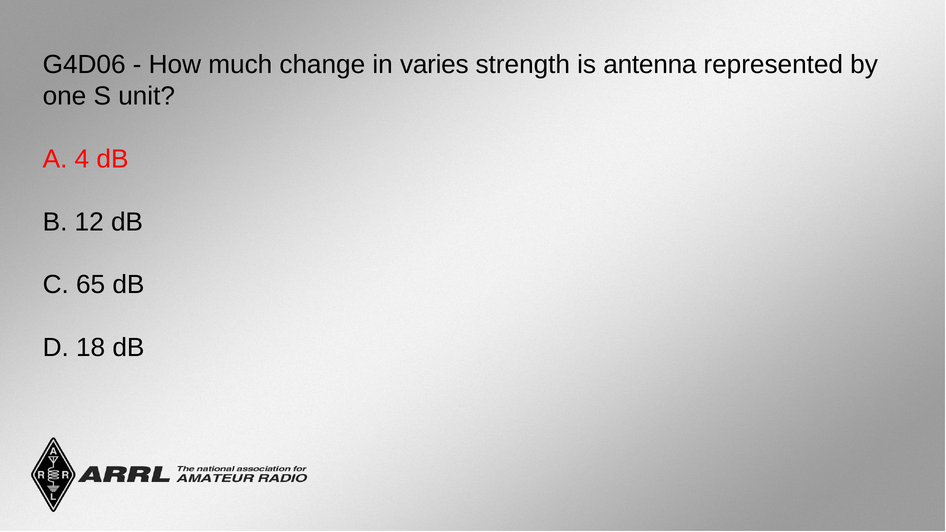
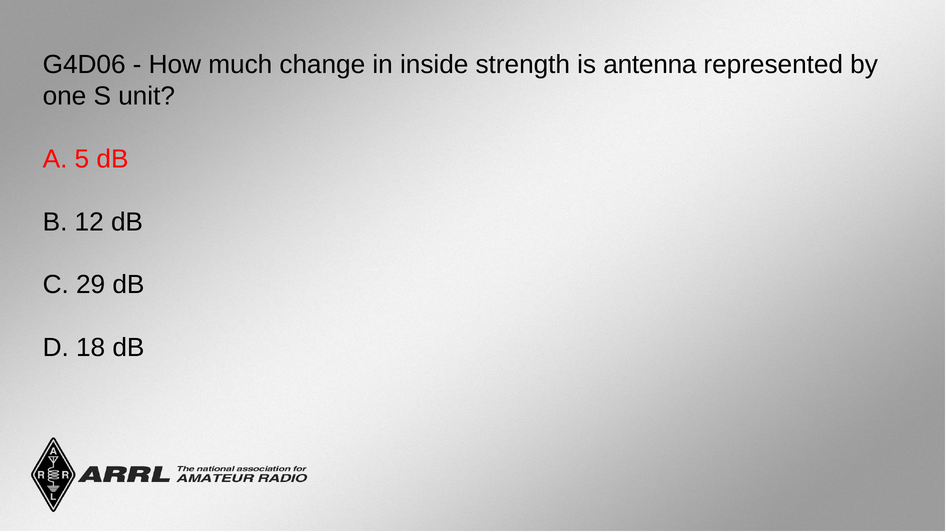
varies: varies -> inside
4: 4 -> 5
65: 65 -> 29
